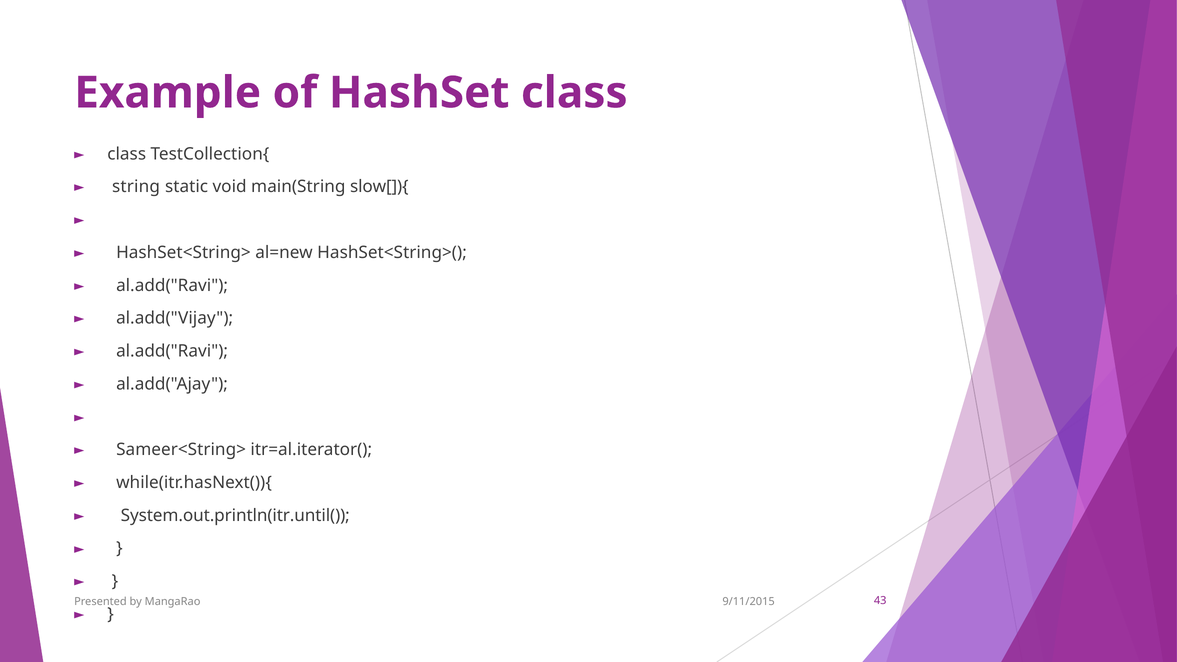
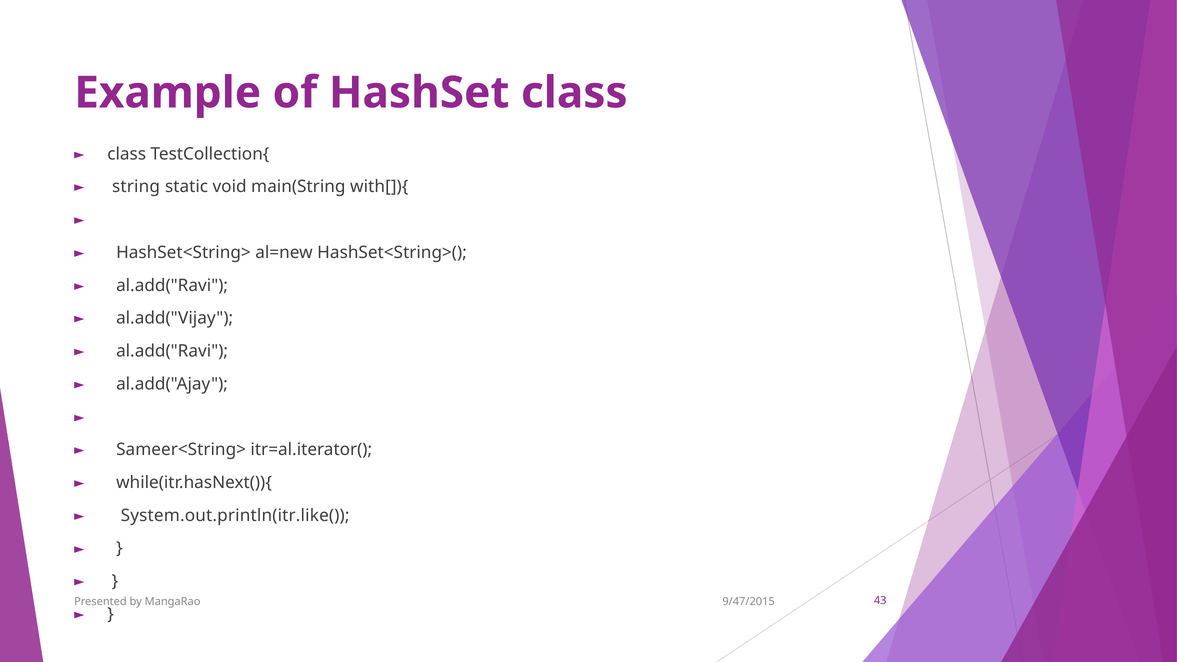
slow[]){: slow[]){ -> with[]){
System.out.println(itr.until(: System.out.println(itr.until( -> System.out.println(itr.like(
9/11/2015: 9/11/2015 -> 9/47/2015
